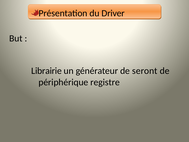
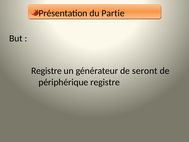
Driver: Driver -> Partie
Librairie at (47, 71): Librairie -> Registre
